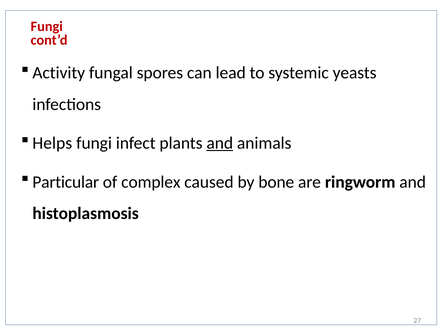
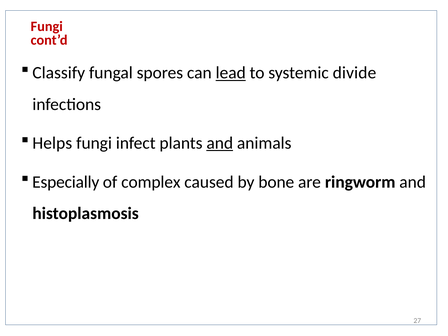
Activity: Activity -> Classify
lead underline: none -> present
yeasts: yeasts -> divide
Particular: Particular -> Especially
